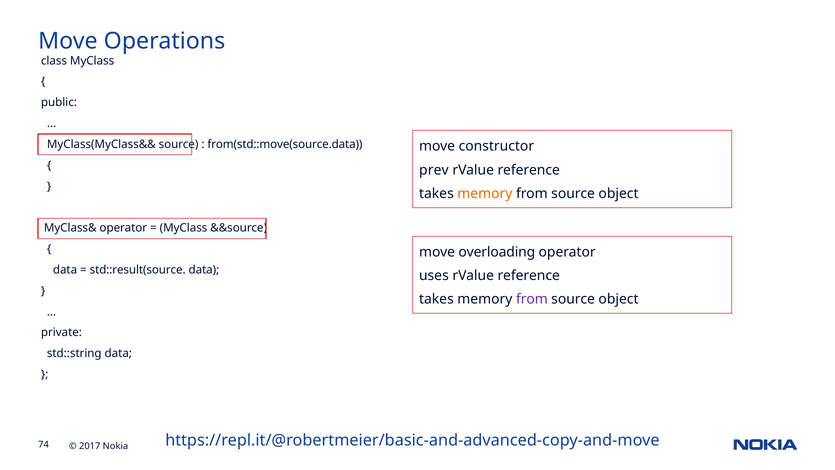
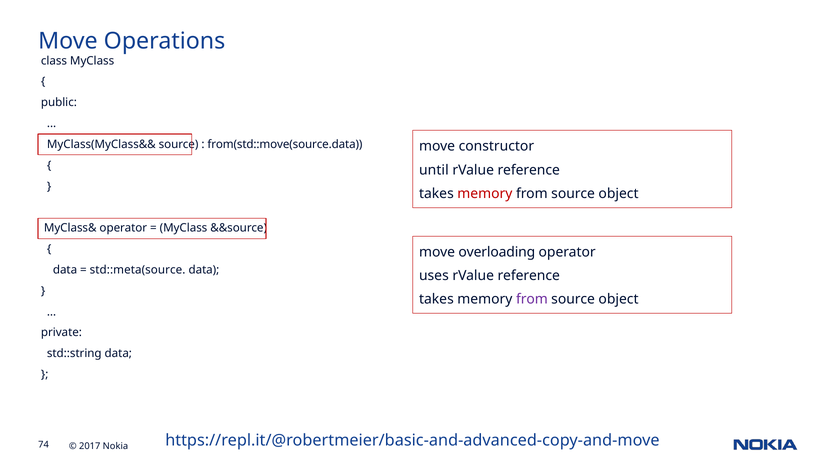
prev: prev -> until
memory at (485, 194) colour: orange -> red
std::result(source: std::result(source -> std::meta(source
